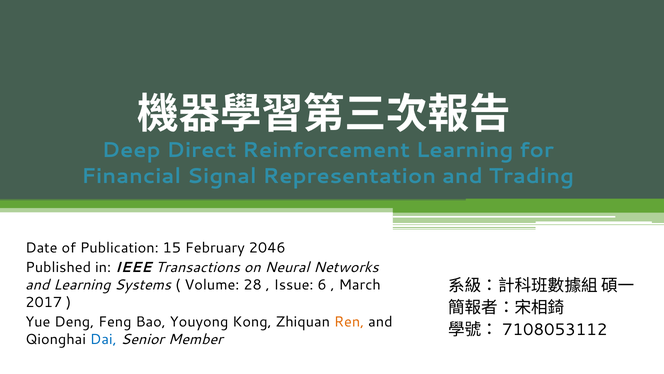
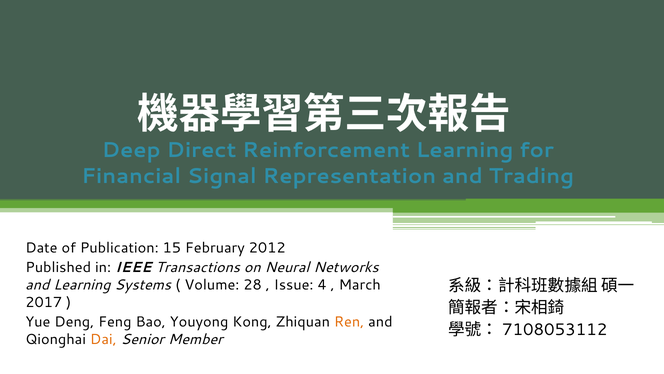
2046: 2046 -> 2012
6: 6 -> 4
Dai colour: blue -> orange
